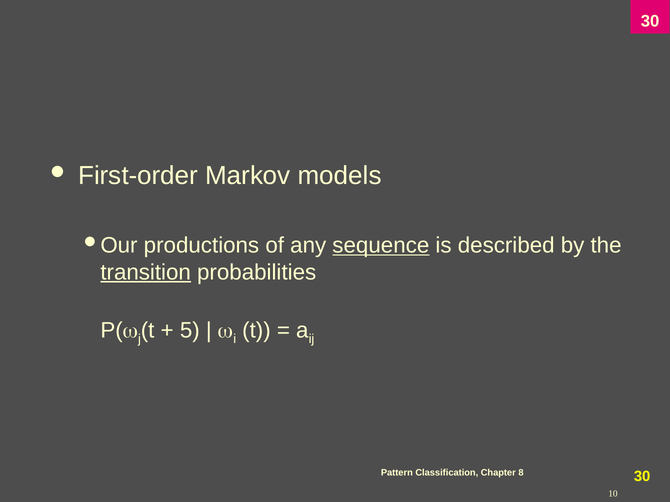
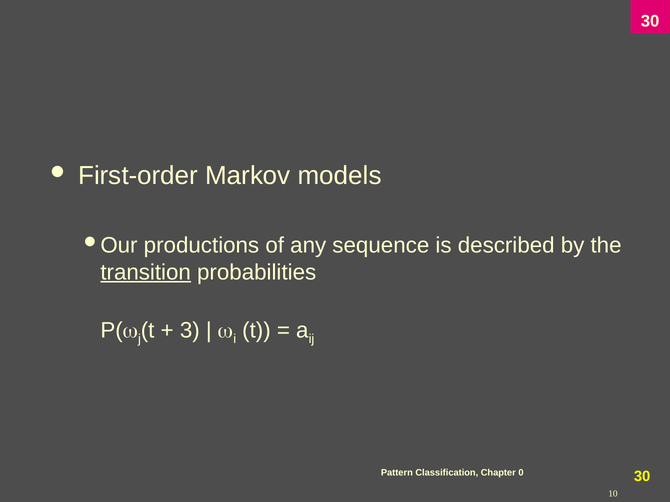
sequence underline: present -> none
5: 5 -> 3
8: 8 -> 0
